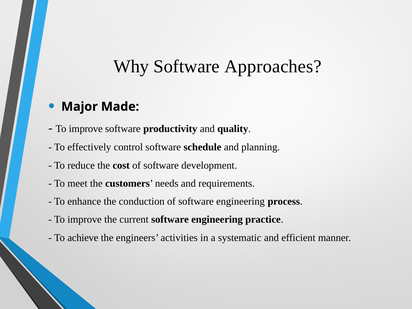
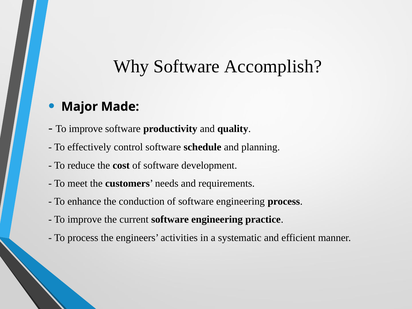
Approaches: Approaches -> Accomplish
To achieve: achieve -> process
